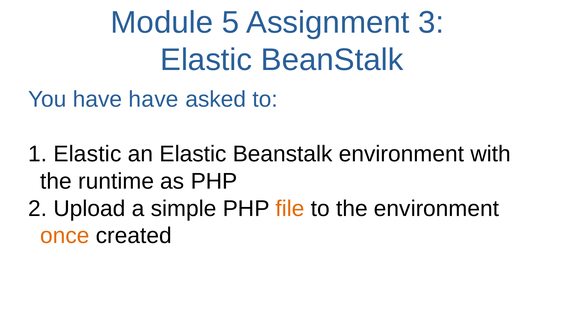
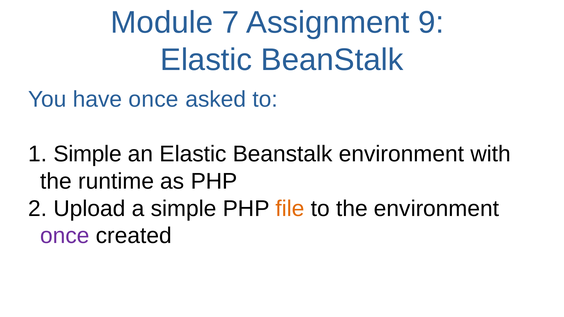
5: 5 -> 7
3: 3 -> 9
have have: have -> once
Elastic at (87, 154): Elastic -> Simple
once at (65, 236) colour: orange -> purple
